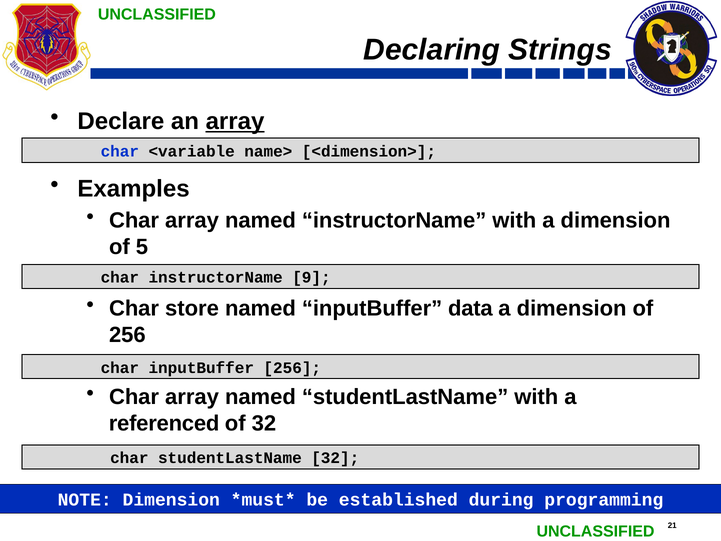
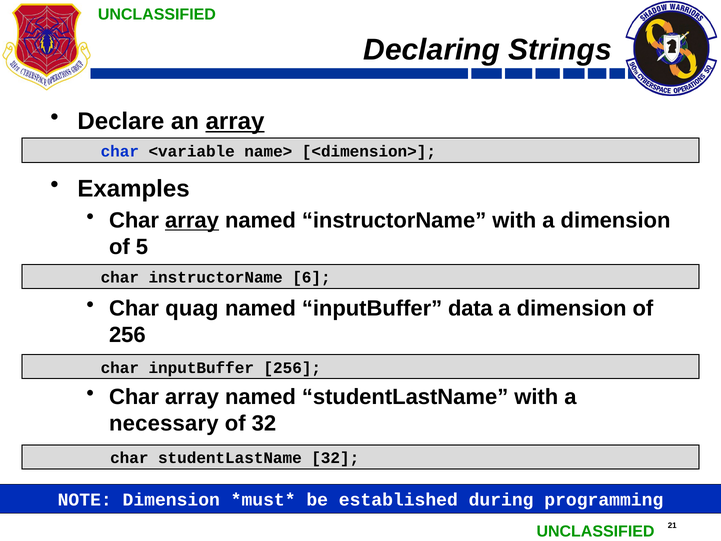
array at (192, 220) underline: none -> present
9: 9 -> 6
store: store -> quag
referenced: referenced -> necessary
